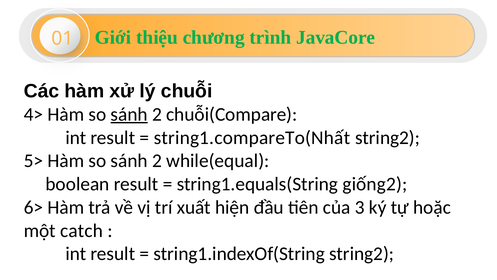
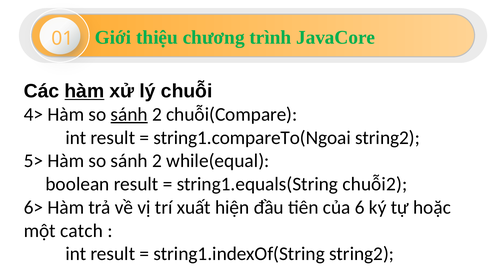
hàm at (84, 91) underline: none -> present
string1.compareTo(Nhất: string1.compareTo(Nhất -> string1.compareTo(Ngoai
giống2: giống2 -> chuỗi2
3: 3 -> 6
